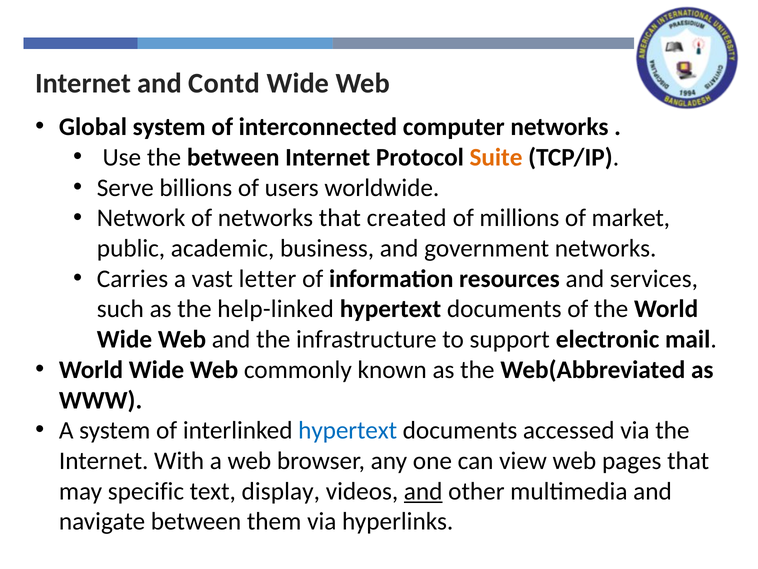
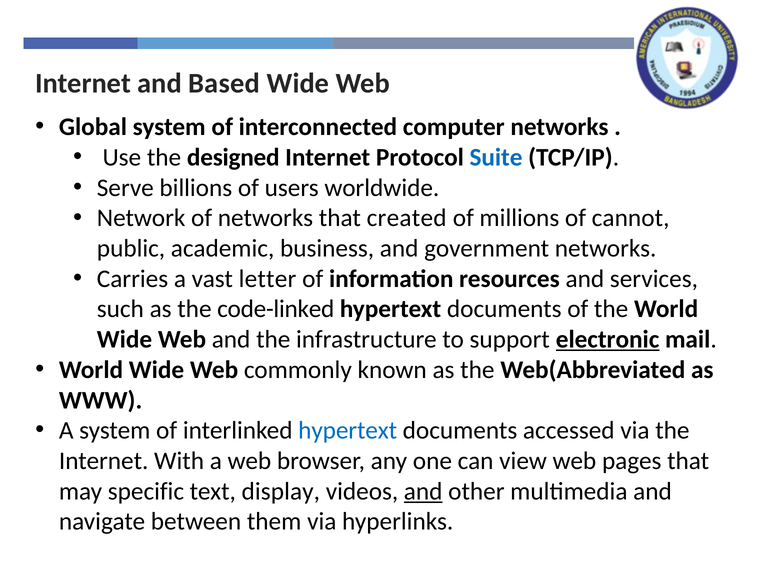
Contd: Contd -> Based
the between: between -> designed
Suite colour: orange -> blue
market: market -> cannot
help-linked: help-linked -> code-linked
electronic underline: none -> present
